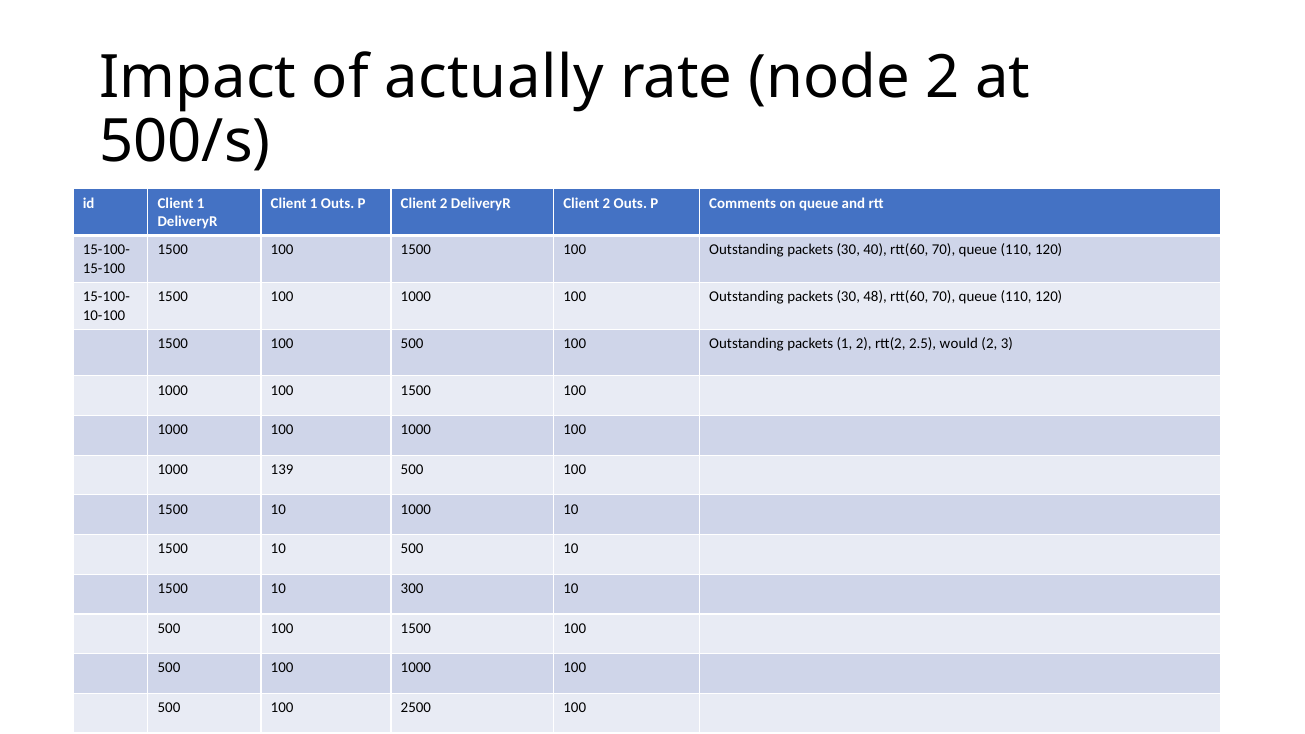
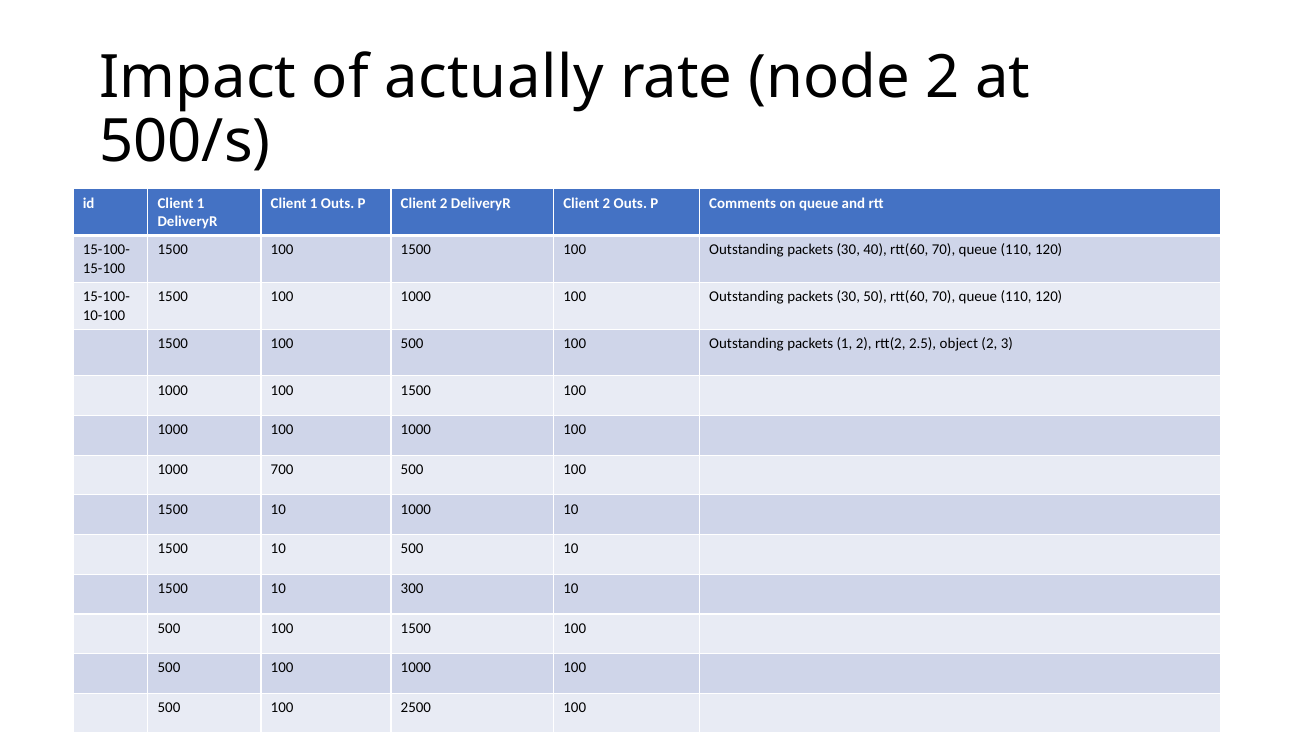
48: 48 -> 50
would: would -> object
139: 139 -> 700
